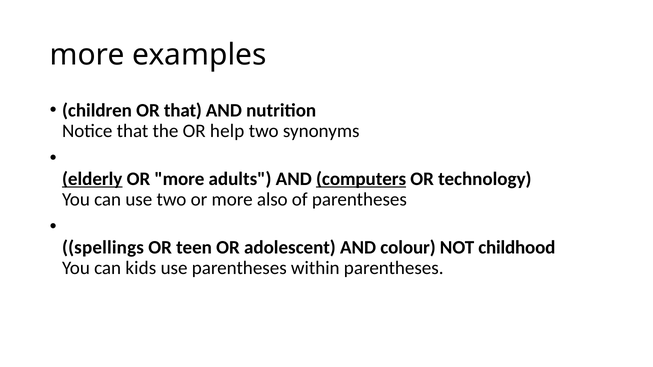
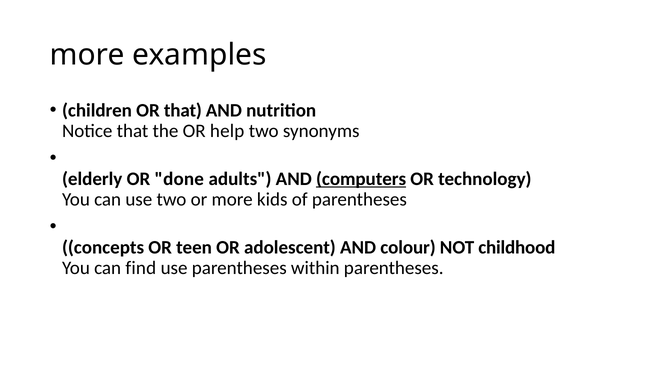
elderly underline: present -> none
more at (179, 179): more -> done
also: also -> kids
spellings: spellings -> concepts
kids: kids -> find
